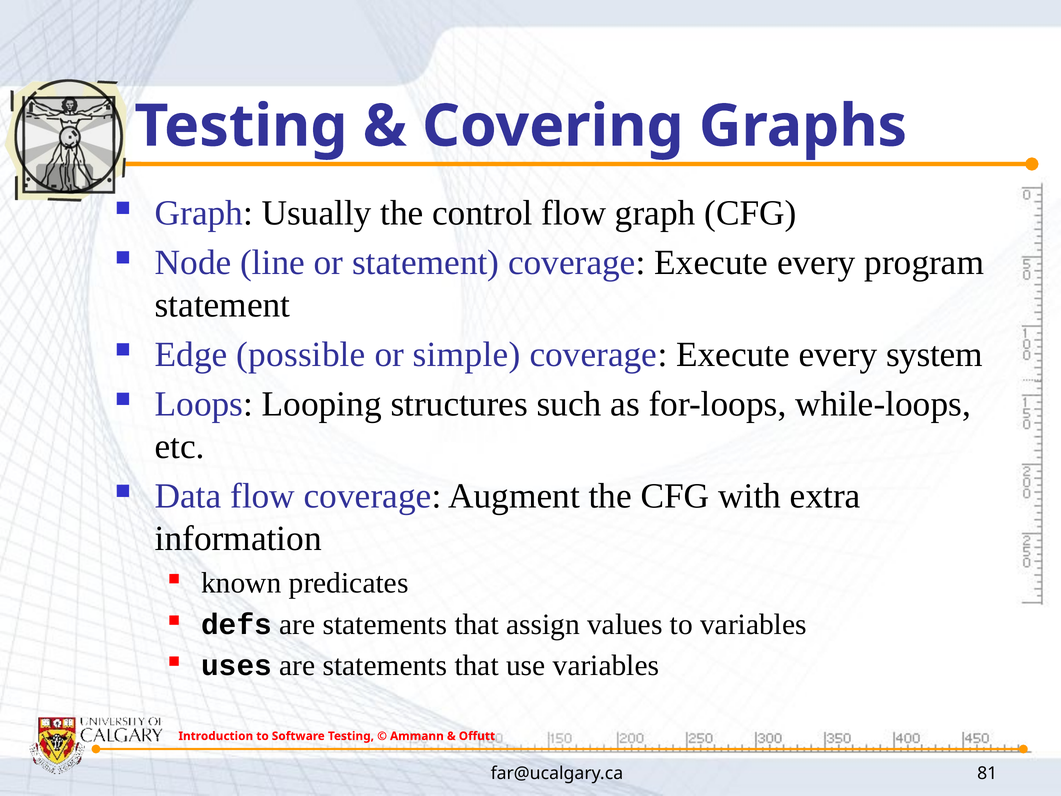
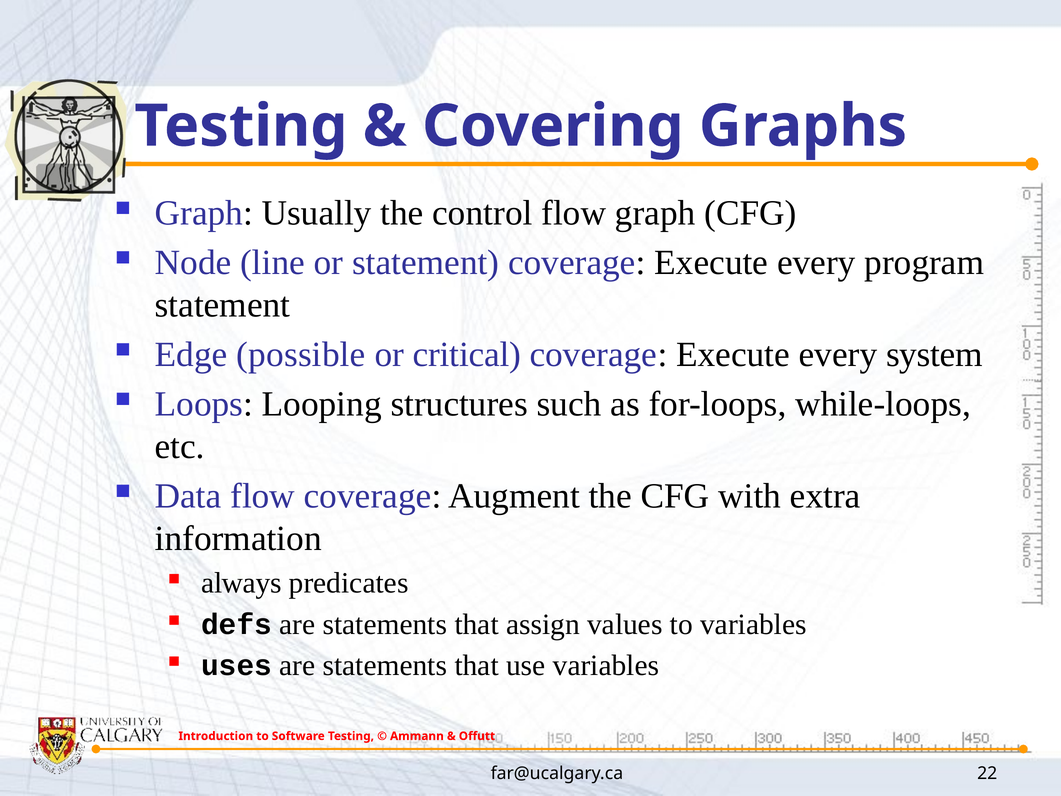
simple: simple -> critical
known: known -> always
81: 81 -> 22
